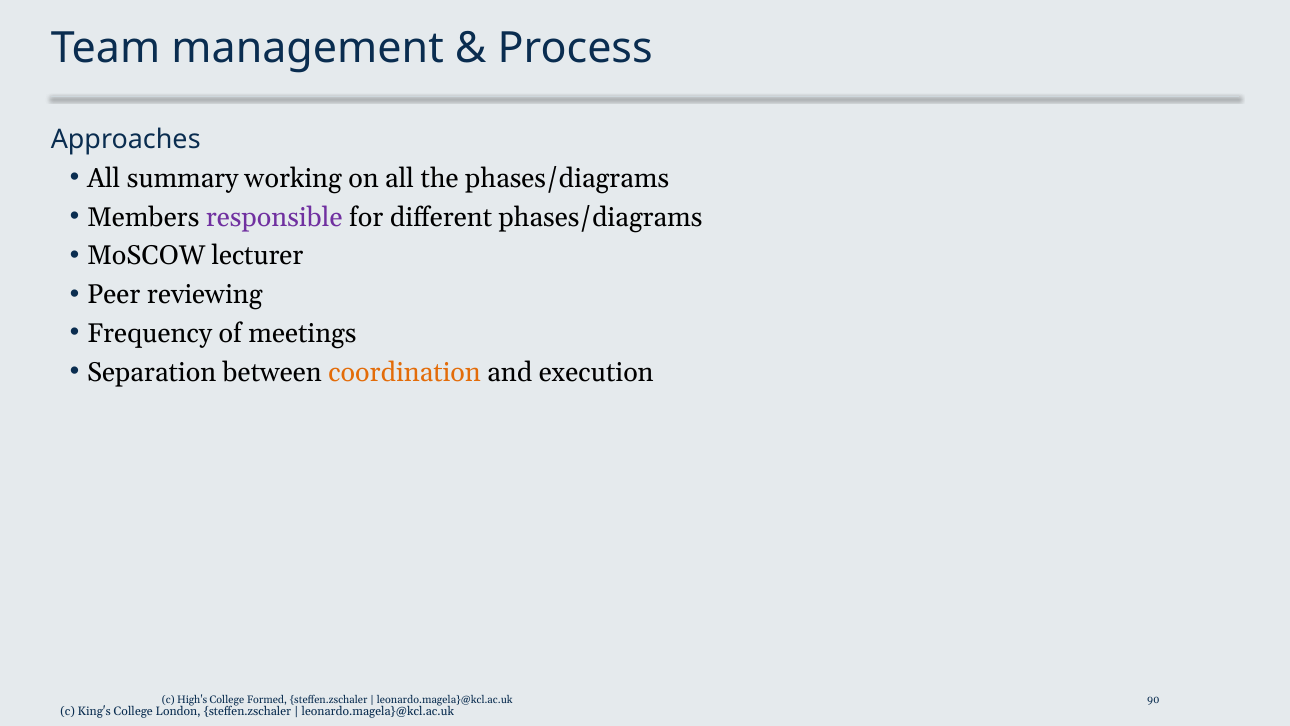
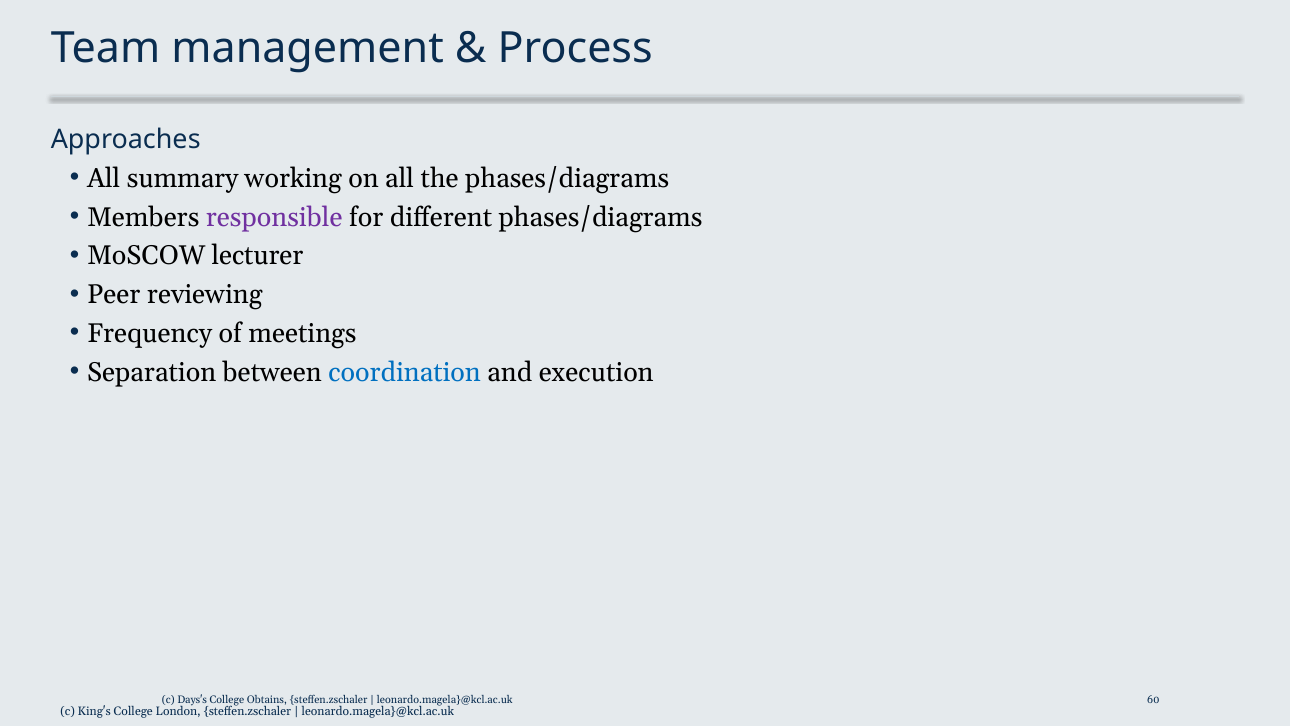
coordination colour: orange -> blue
High's: High's -> Days's
Formed: Formed -> Obtains
90: 90 -> 60
